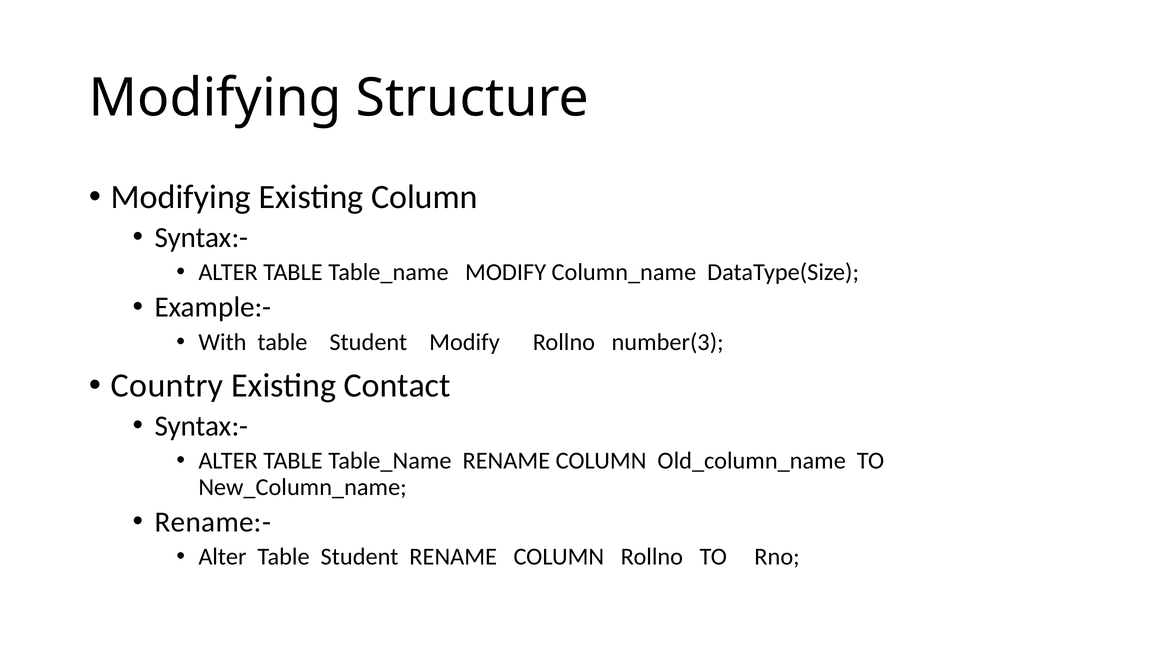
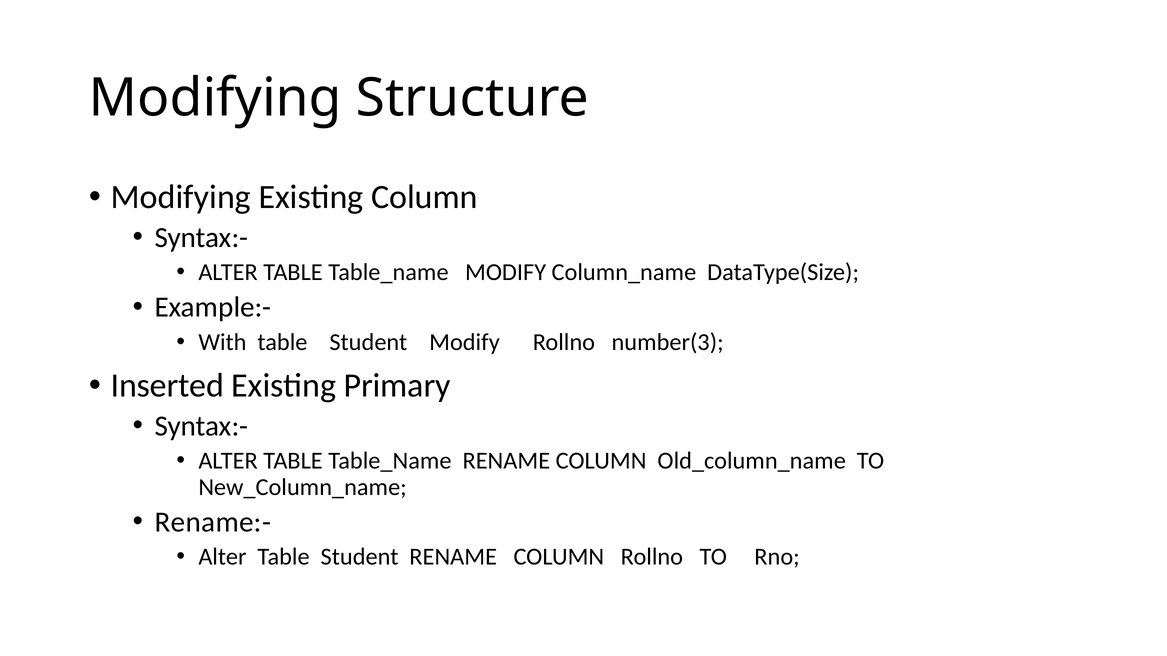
Country: Country -> Inserted
Contact: Contact -> Primary
